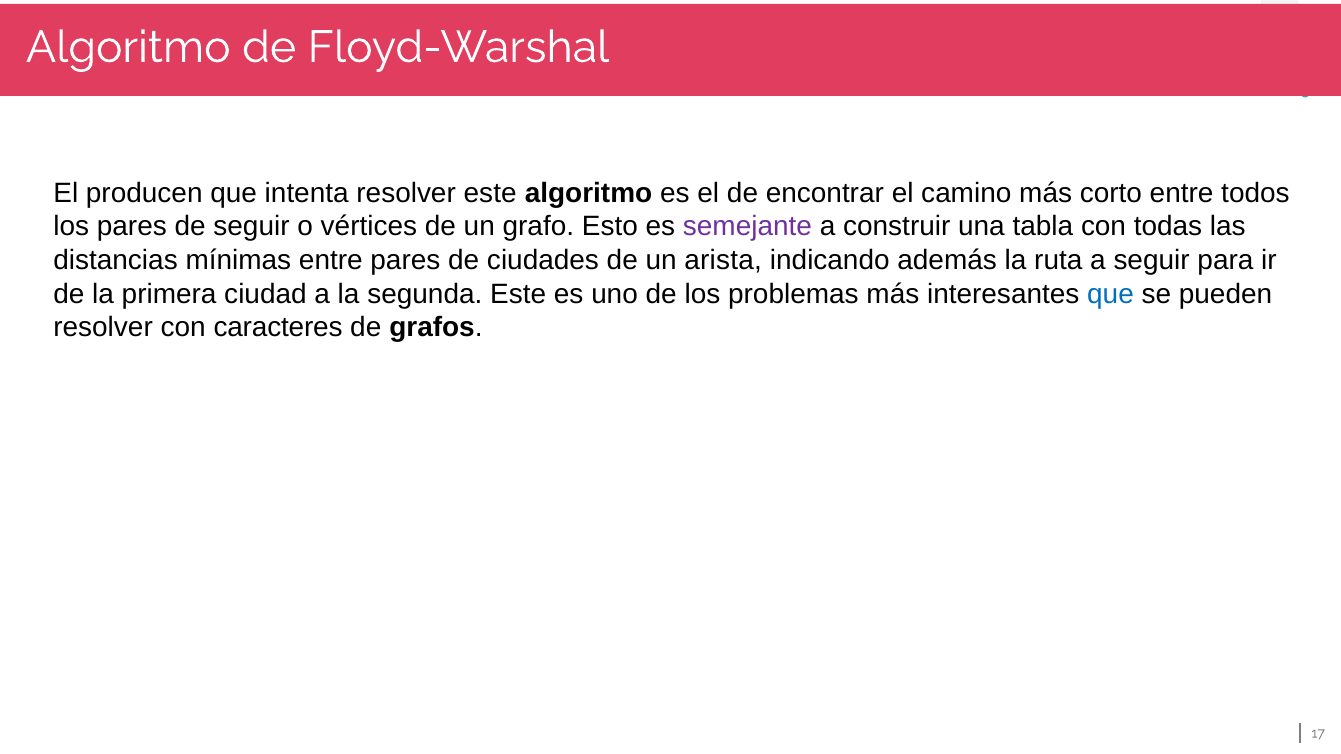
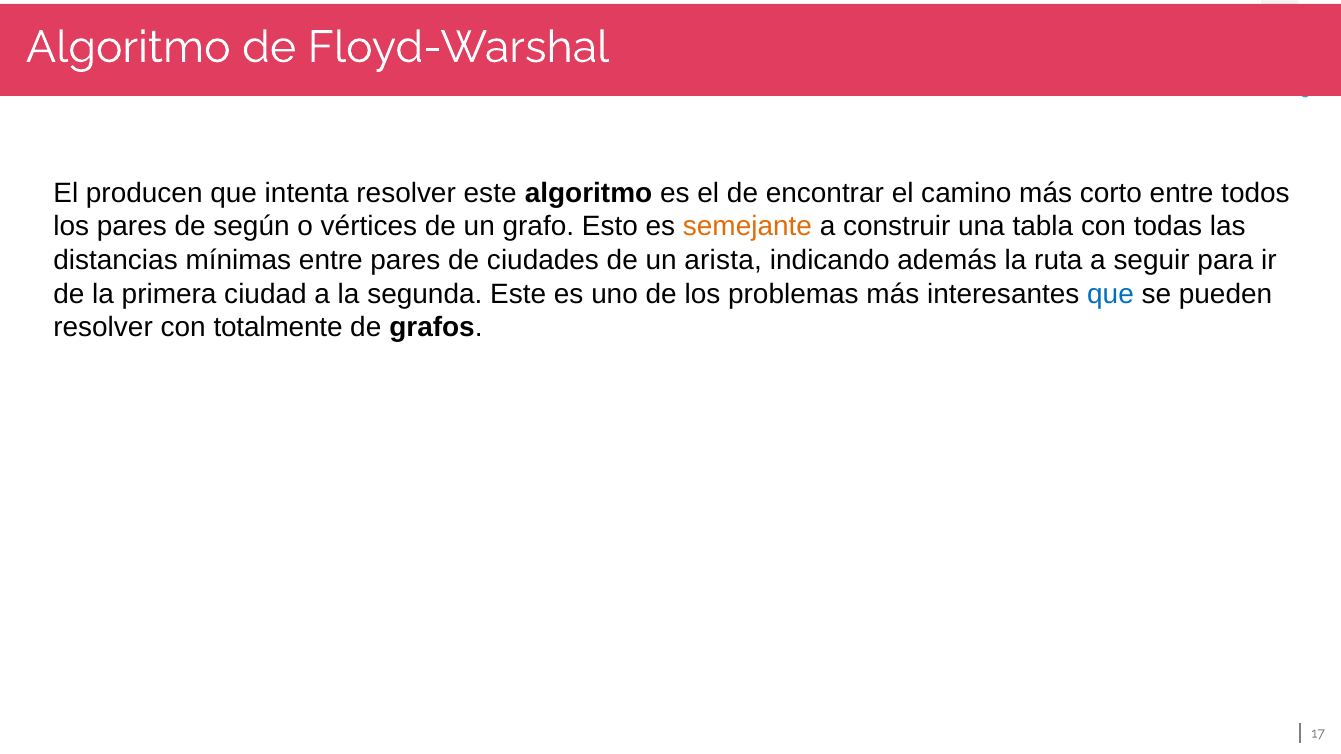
de seguir: seguir -> según
semejante colour: purple -> orange
caracteres: caracteres -> totalmente
